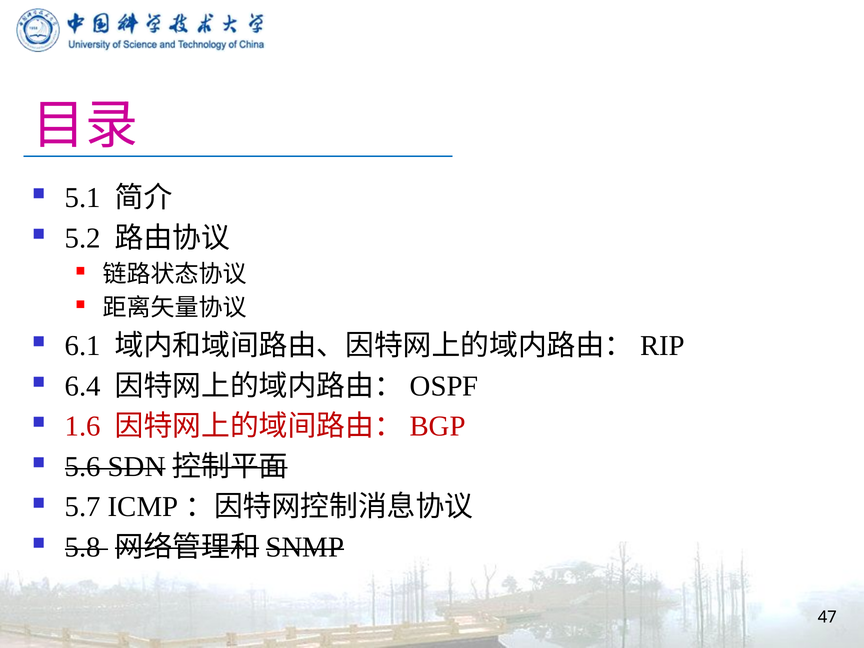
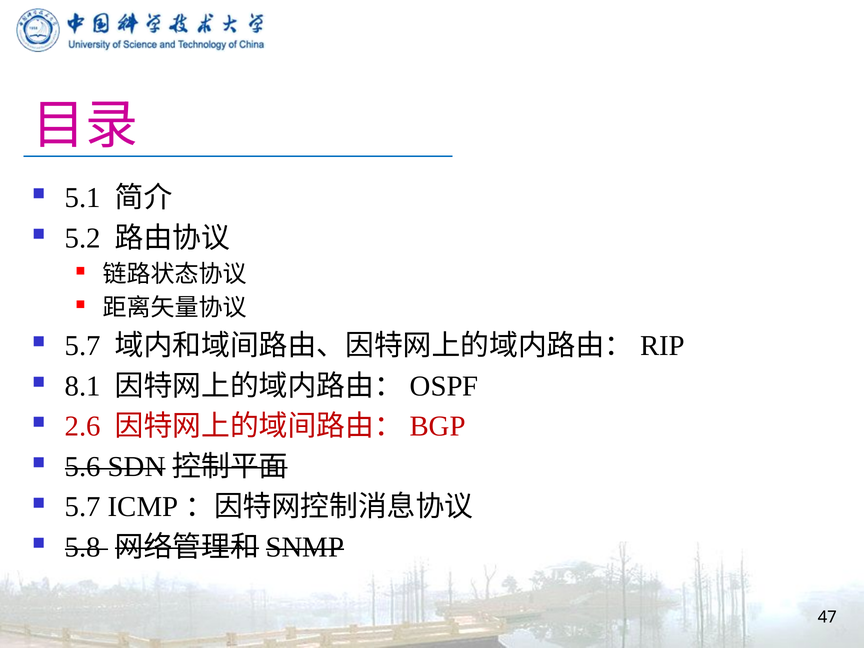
6.1 at (83, 346): 6.1 -> 5.7
6.4: 6.4 -> 8.1
1.6: 1.6 -> 2.6
